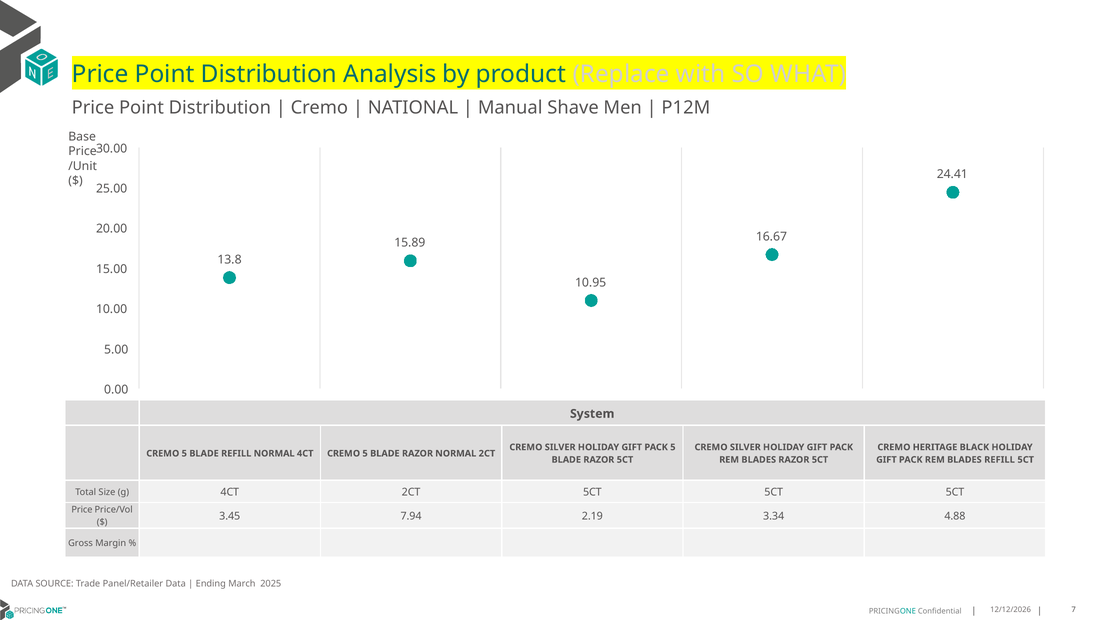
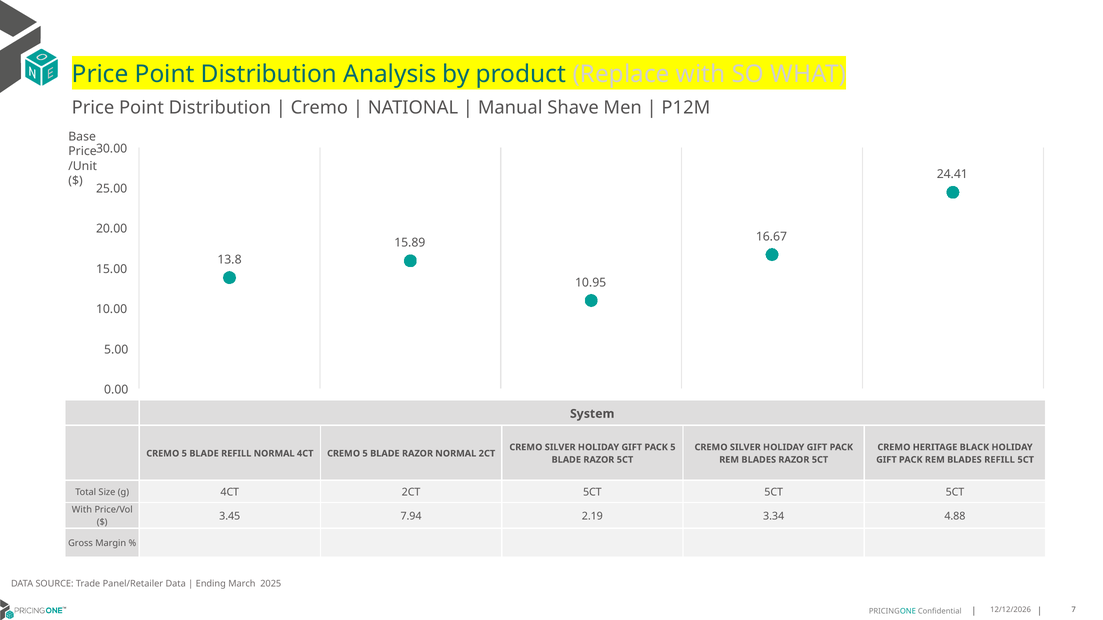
Price at (82, 510): Price -> With
